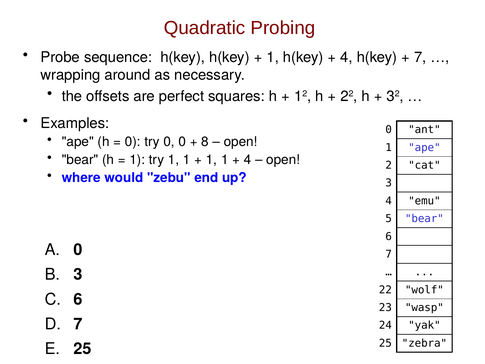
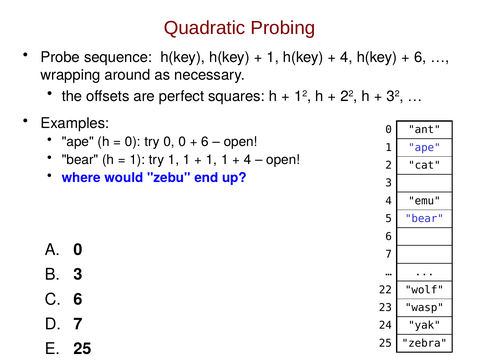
7 at (420, 57): 7 -> 6
8 at (205, 142): 8 -> 6
